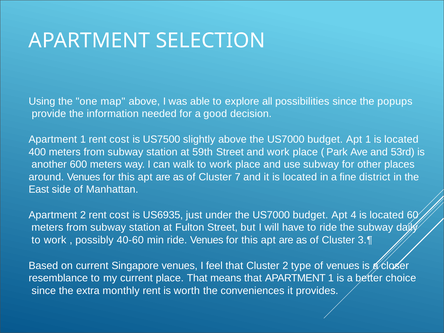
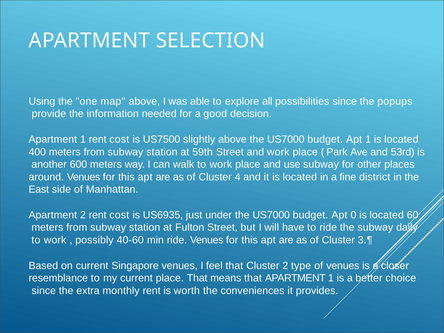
7: 7 -> 4
4: 4 -> 0
